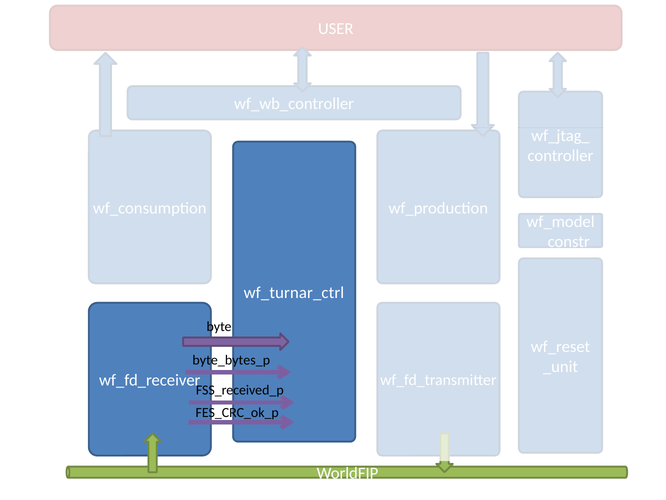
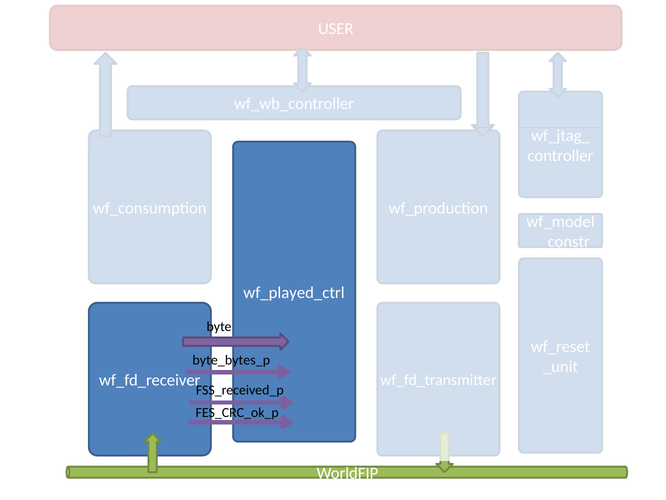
wf_turnar_ctrl: wf_turnar_ctrl -> wf_played_ctrl
